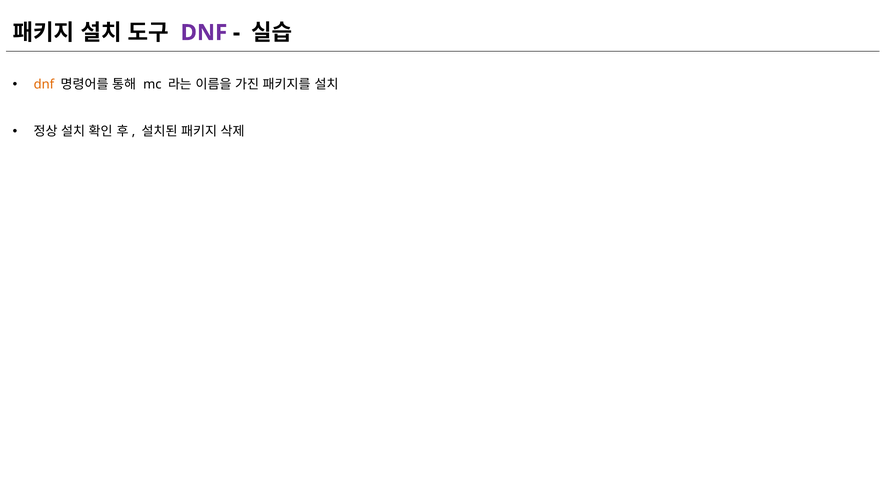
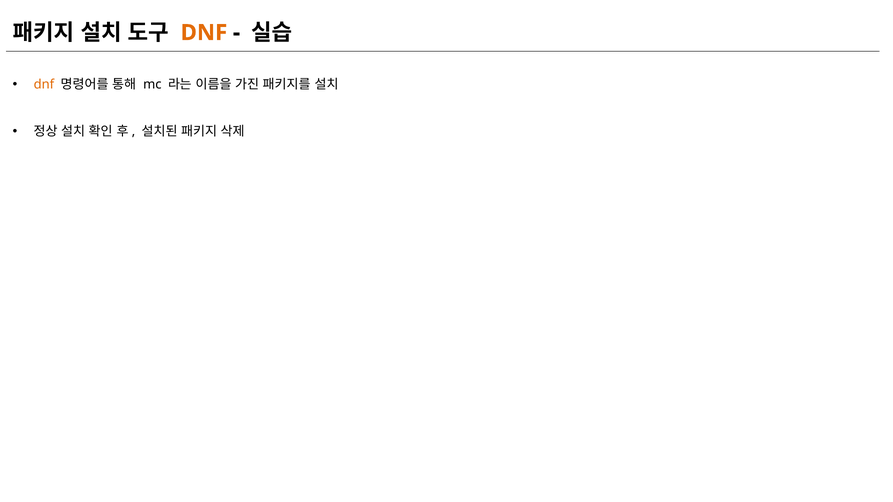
DNF at (204, 33) colour: purple -> orange
